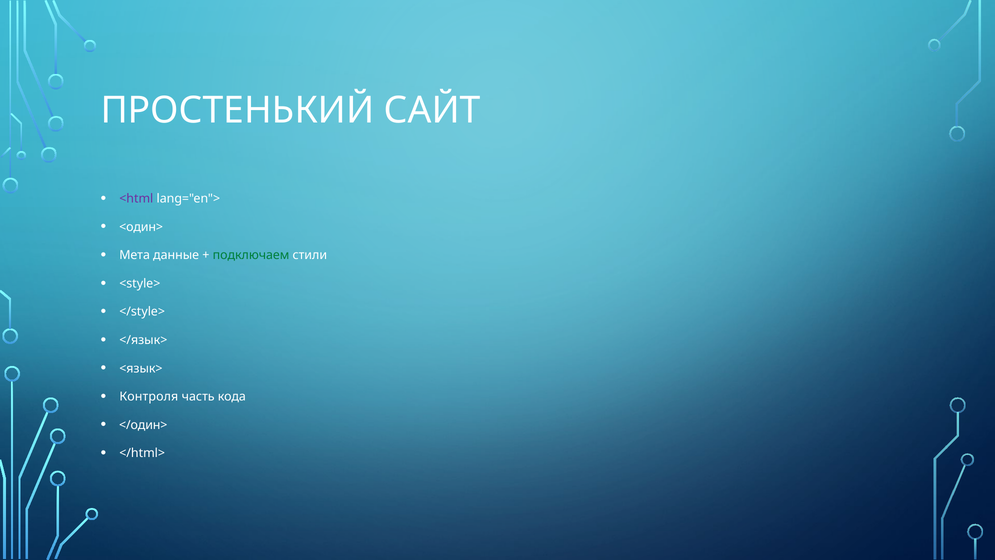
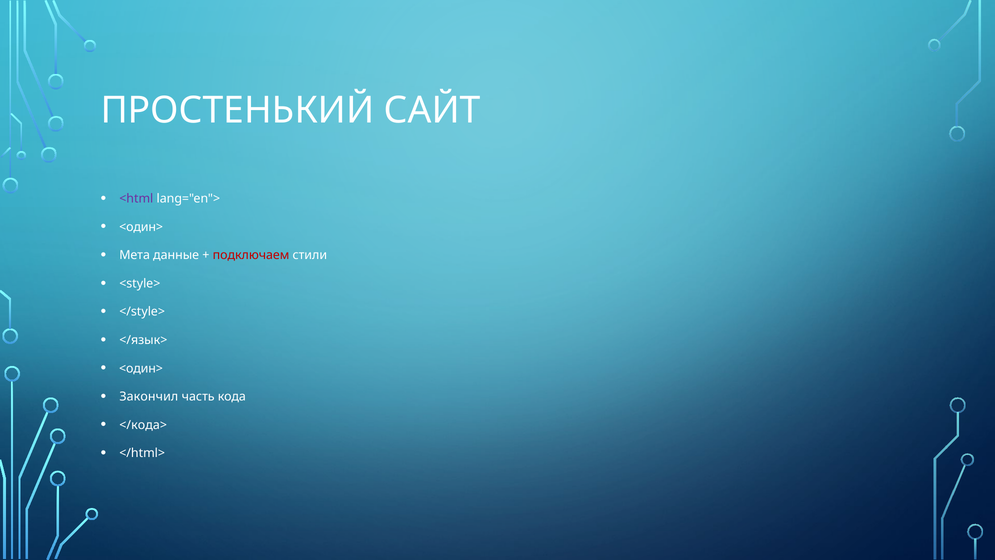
подключаем colour: green -> red
<язык> at (141, 368): <язык> -> <один>
Контроля: Контроля -> Закончил
</один>: </один> -> </кода>
